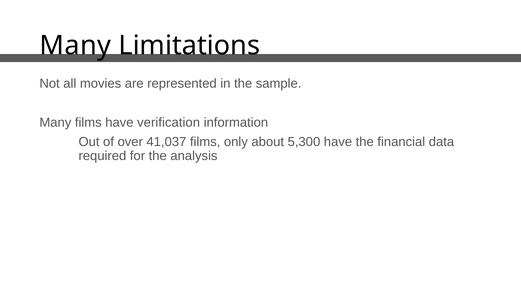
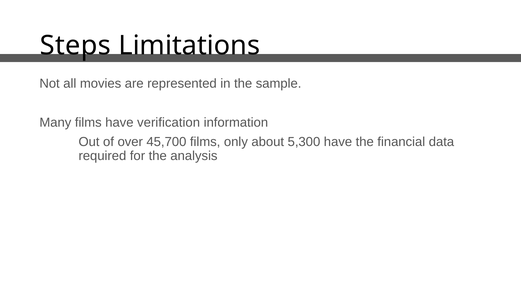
Many at (75, 45): Many -> Steps
41,037: 41,037 -> 45,700
